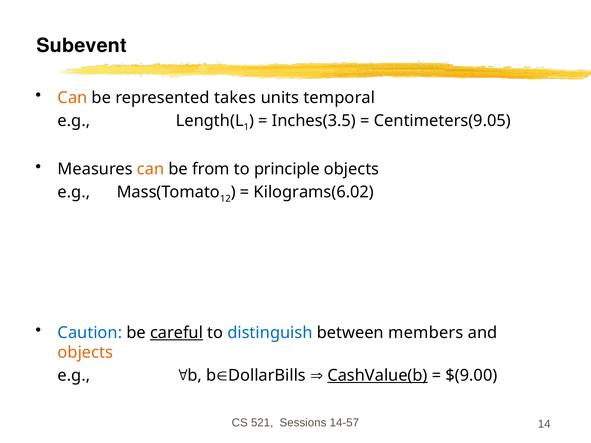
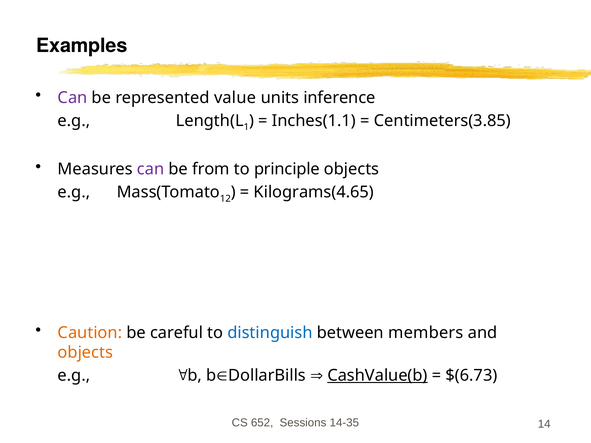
Subevent: Subevent -> Examples
Can at (73, 98) colour: orange -> purple
takes: takes -> value
temporal: temporal -> inference
Inches(3.5: Inches(3.5 -> Inches(1.1
Centimeters(9.05: Centimeters(9.05 -> Centimeters(3.85
can at (151, 169) colour: orange -> purple
Kilograms(6.02: Kilograms(6.02 -> Kilograms(4.65
Caution colour: blue -> orange
careful underline: present -> none
$(9.00: $(9.00 -> $(6.73
521: 521 -> 652
14-57: 14-57 -> 14-35
